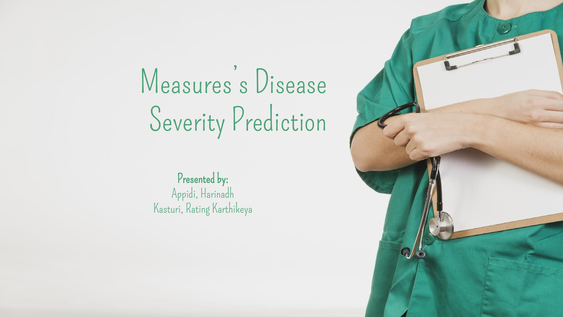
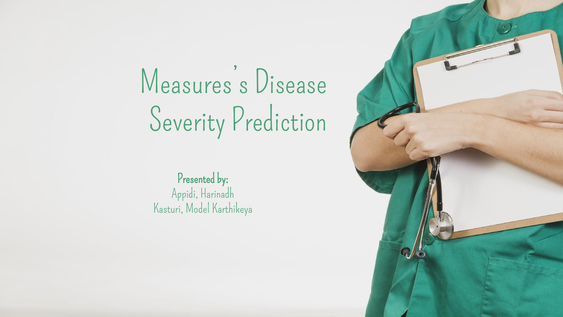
Rating: Rating -> Model
